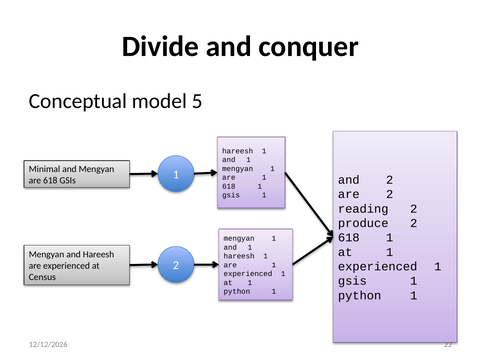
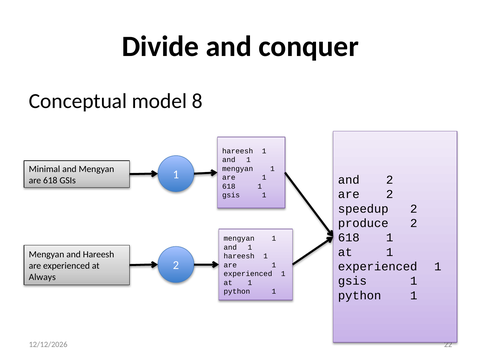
5: 5 -> 8
reading: reading -> speedup
Census: Census -> Always
